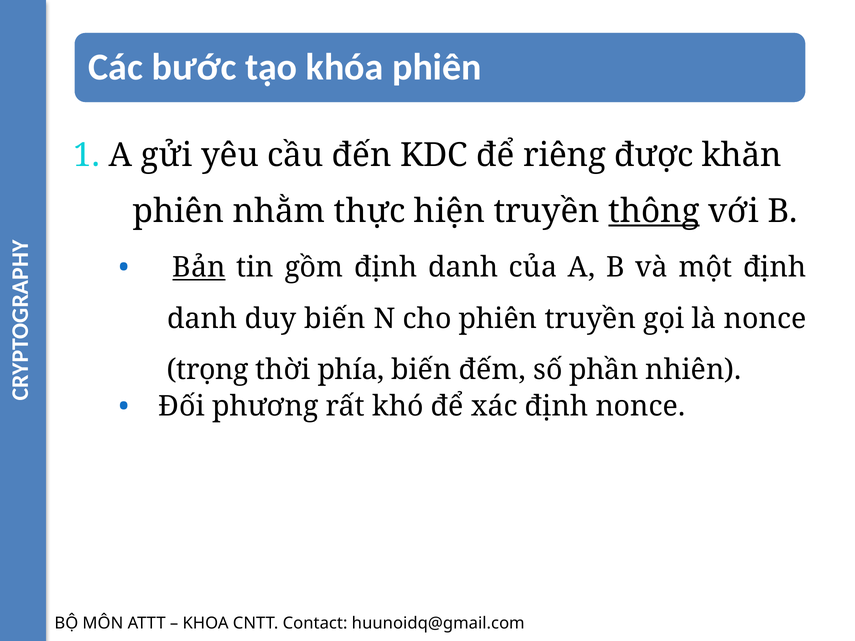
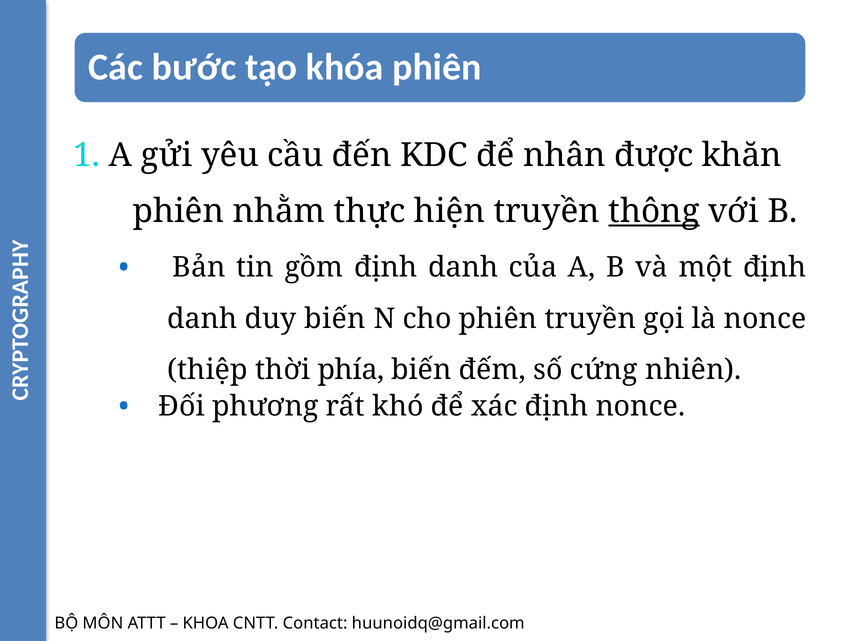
riêng: riêng -> nhân
Bản underline: present -> none
trọng: trọng -> thiệp
phần: phần -> cứng
